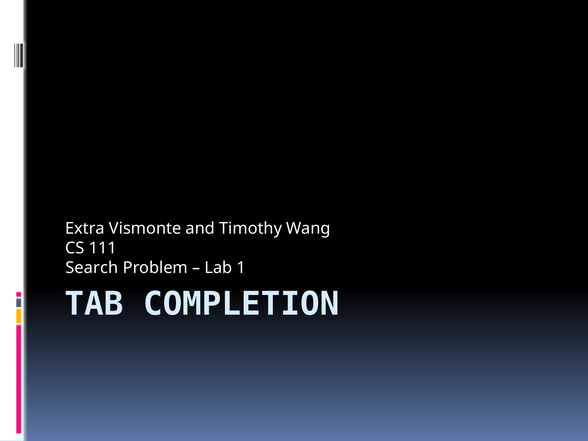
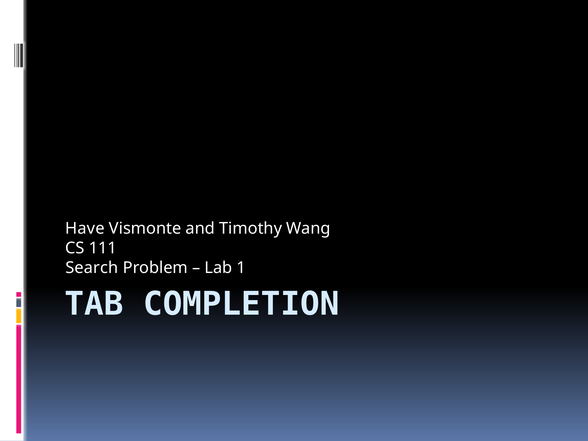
Extra: Extra -> Have
